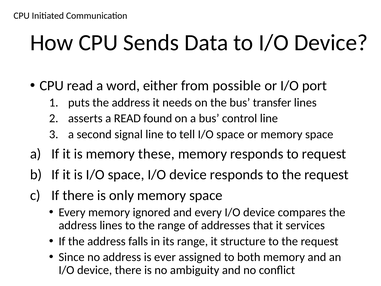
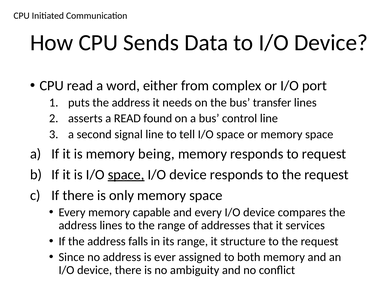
possible: possible -> complex
these: these -> being
space at (126, 174) underline: none -> present
ignored: ignored -> capable
